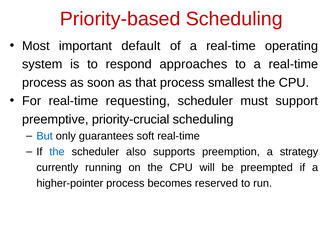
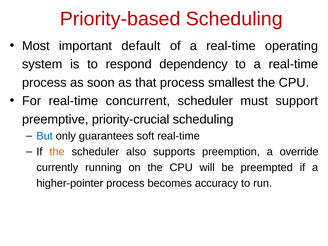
approaches: approaches -> dependency
requesting: requesting -> concurrent
the at (57, 152) colour: blue -> orange
strategy: strategy -> override
reserved: reserved -> accuracy
